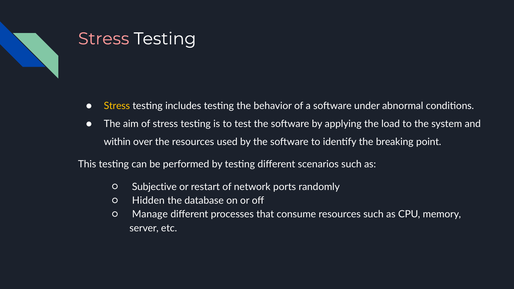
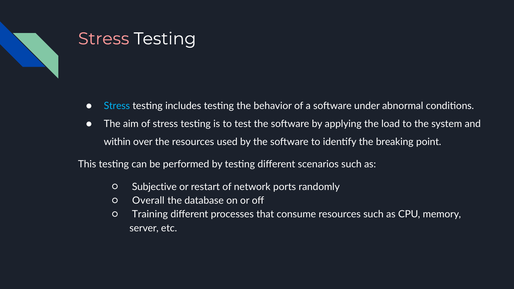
Stress at (117, 106) colour: yellow -> light blue
Hidden: Hidden -> Overall
Manage: Manage -> Training
